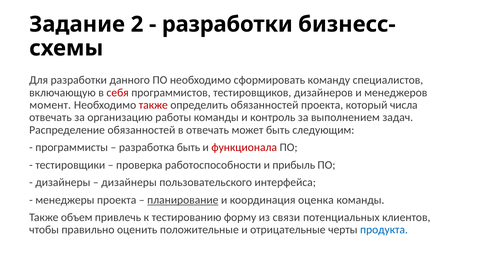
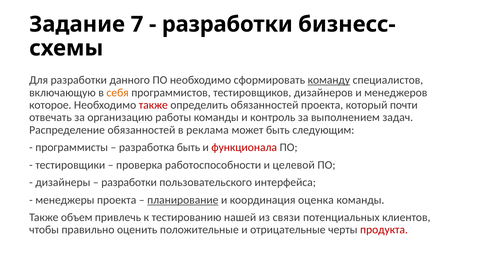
2: 2 -> 7
команду underline: none -> present
себя colour: red -> orange
момент: момент -> которое
числа: числа -> почти
в отвечать: отвечать -> реклама
прибыль: прибыль -> целевой
дизайнеры at (129, 182): дизайнеры -> разработки
форму: форму -> нашей
продукта colour: blue -> red
